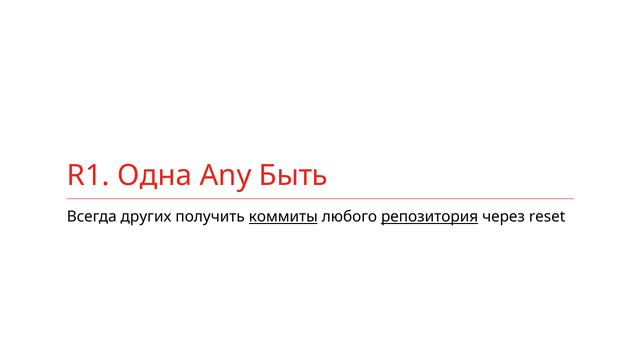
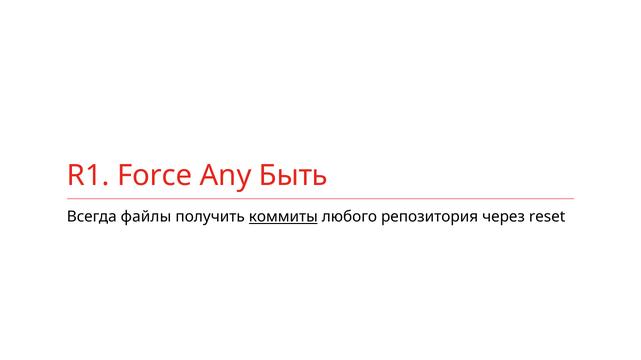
Одна: Одна -> Force
других: других -> файлы
репозитория underline: present -> none
